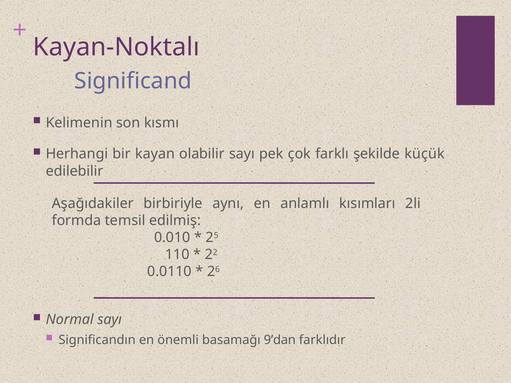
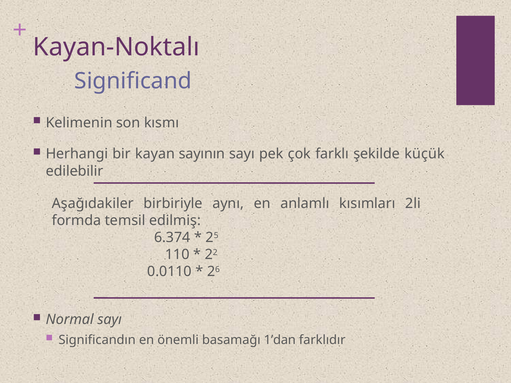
olabilir: olabilir -> sayının
0.010: 0.010 -> 6.374
9’dan: 9’dan -> 1’dan
